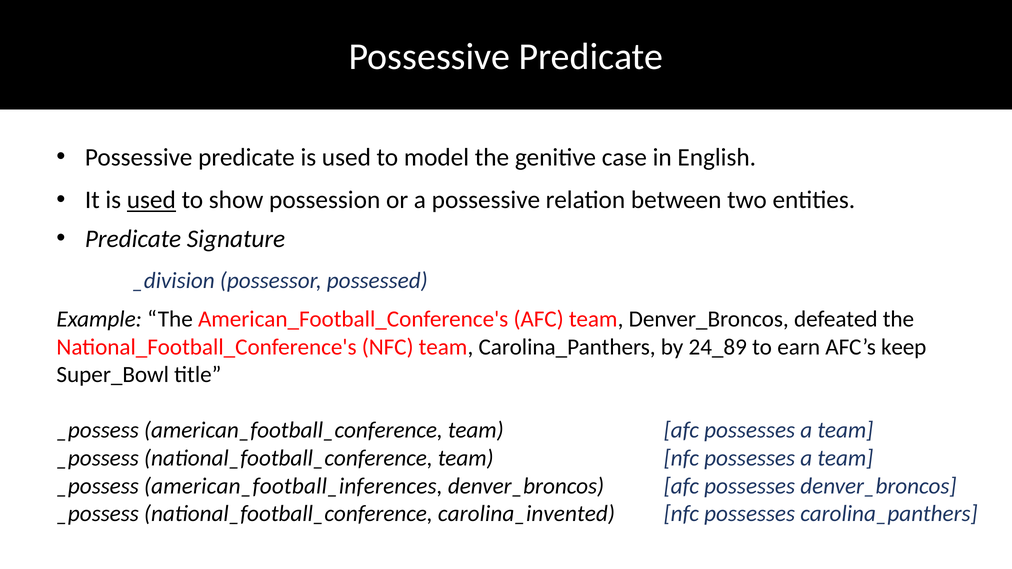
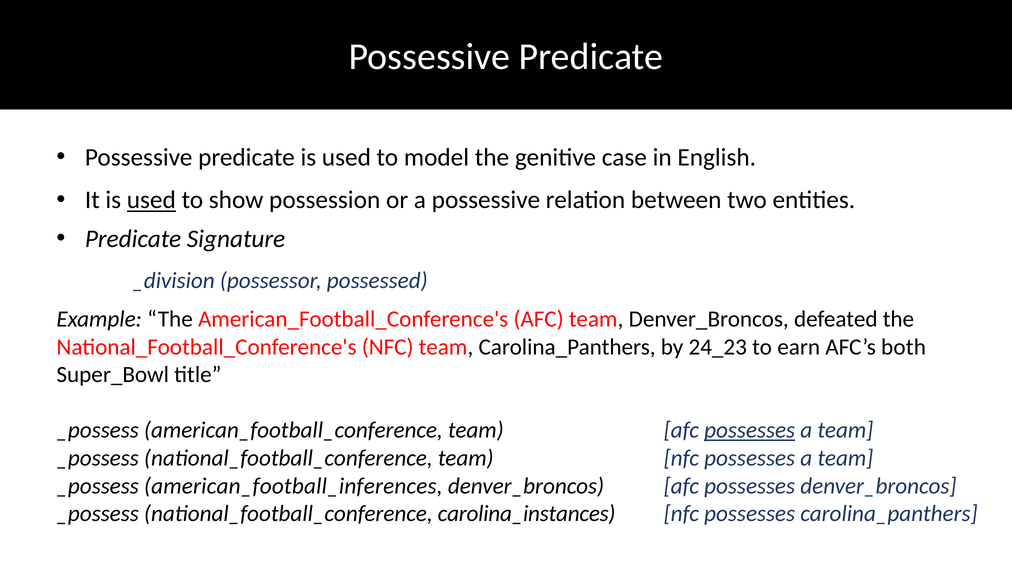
24_89: 24_89 -> 24_23
keep: keep -> both
possesses at (750, 431) underline: none -> present
carolina_invented: carolina_invented -> carolina_instances
